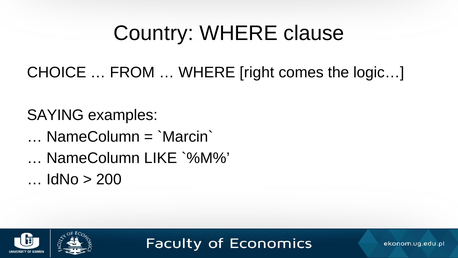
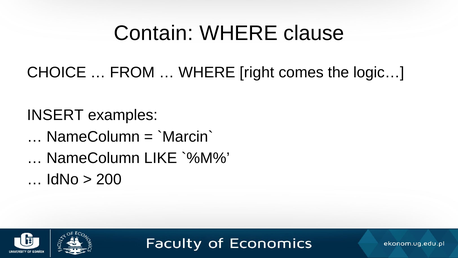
Country: Country -> Contain
SAYING: SAYING -> INSERT
